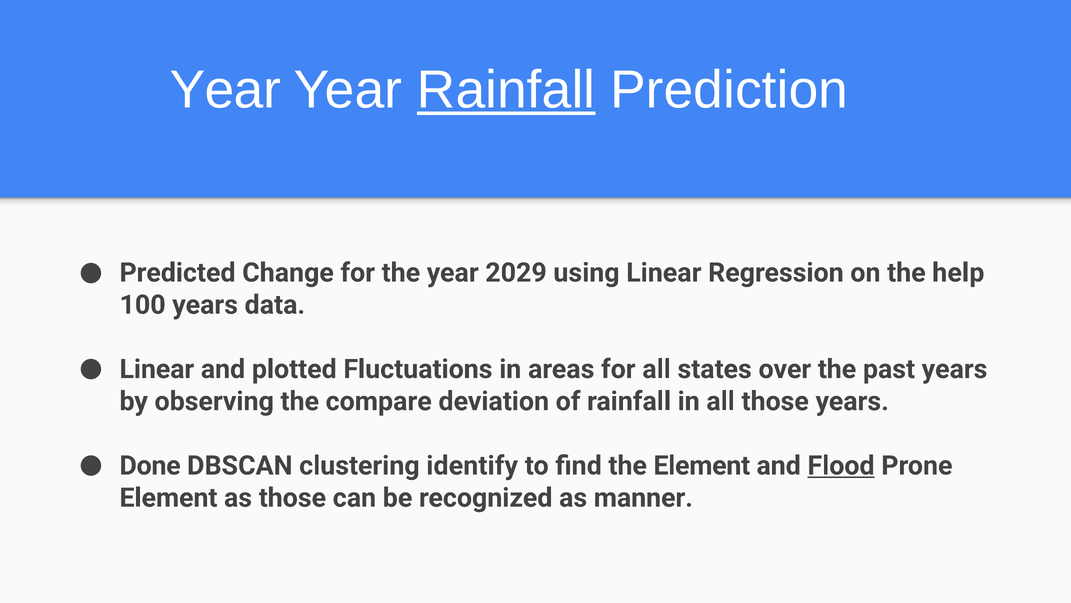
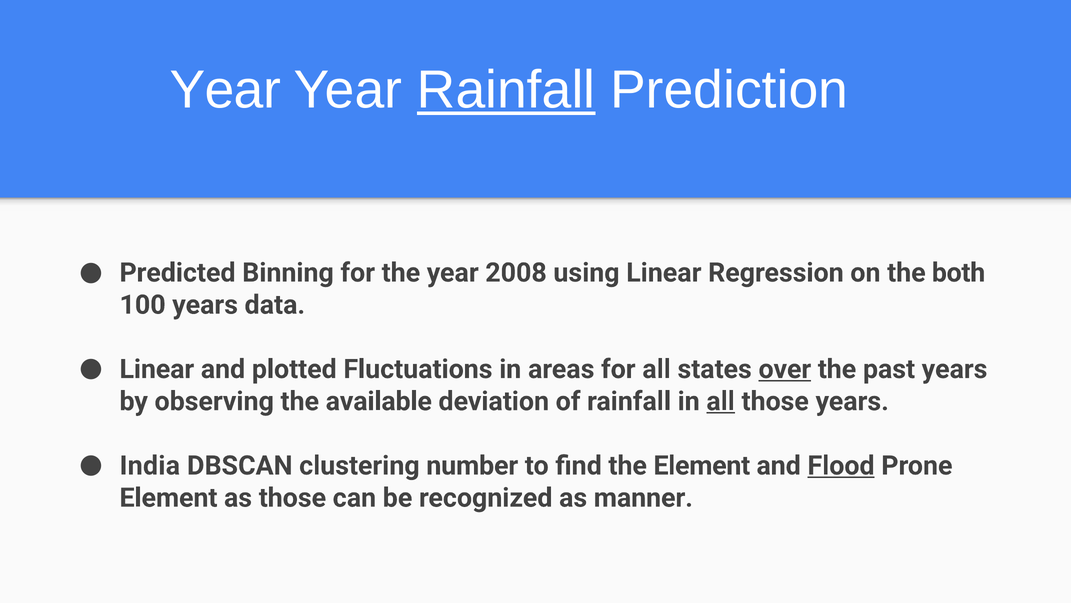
Change: Change -> Binning
2029: 2029 -> 2008
help: help -> both
over underline: none -> present
compare: compare -> available
all at (721, 401) underline: none -> present
Done: Done -> India
identify: identify -> number
